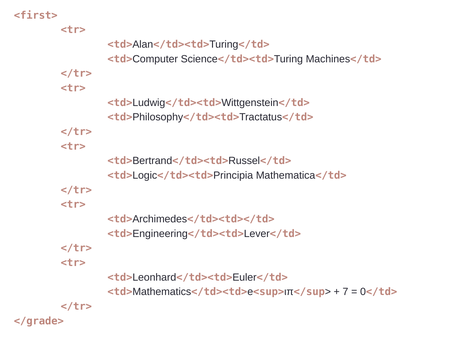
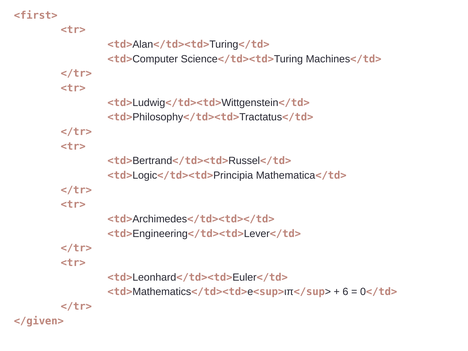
7: 7 -> 6
</grade>: </grade> -> </given>
